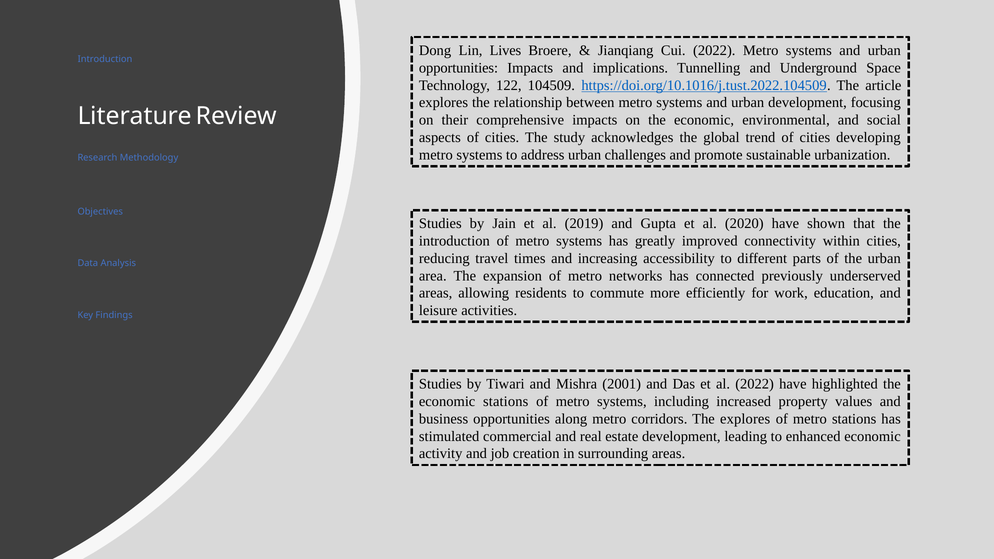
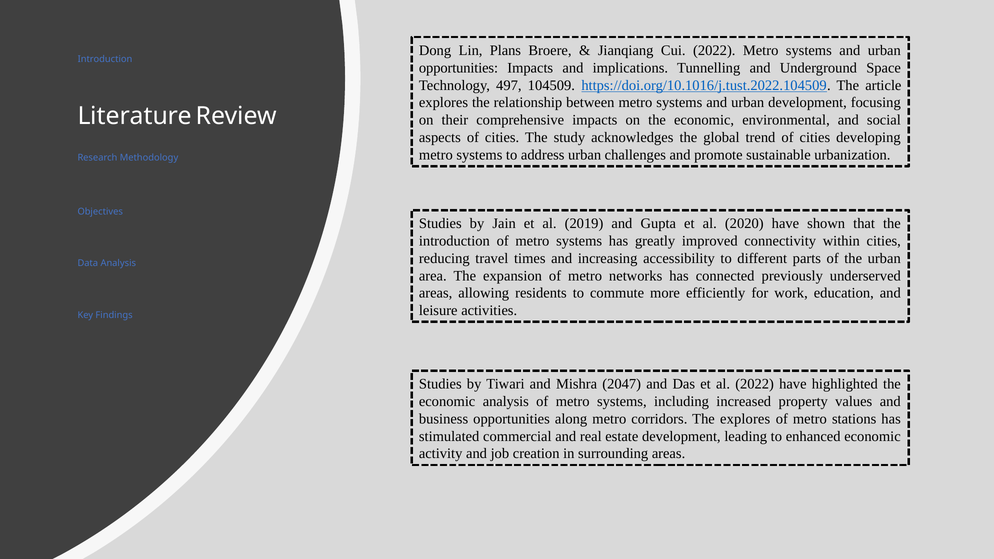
Lives: Lives -> Plans
122: 122 -> 497
2001: 2001 -> 2047
economic stations: stations -> analysis
